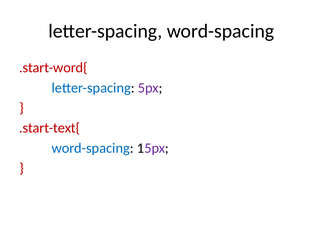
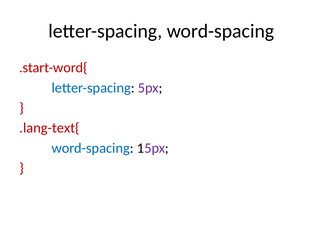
.start-text{: .start-text{ -> .lang-text{
